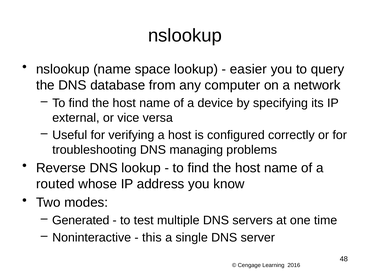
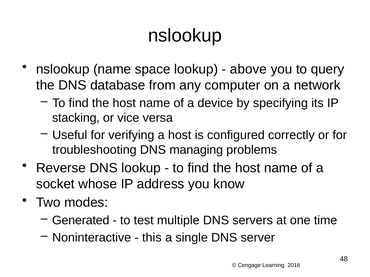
easier: easier -> above
external: external -> stacking
routed: routed -> socket
